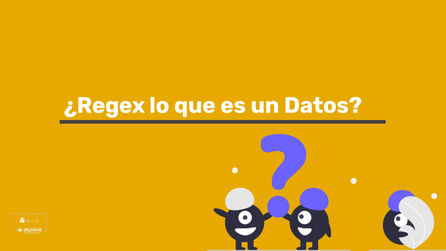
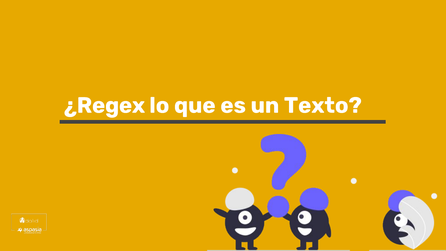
Datos: Datos -> Texto
